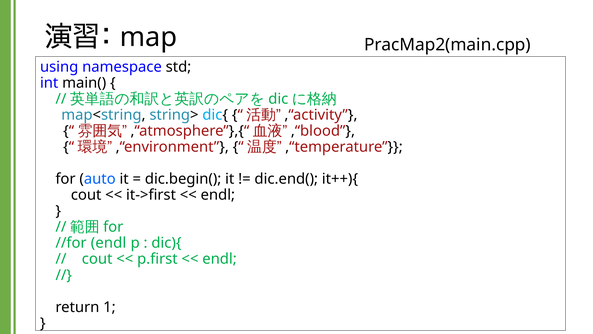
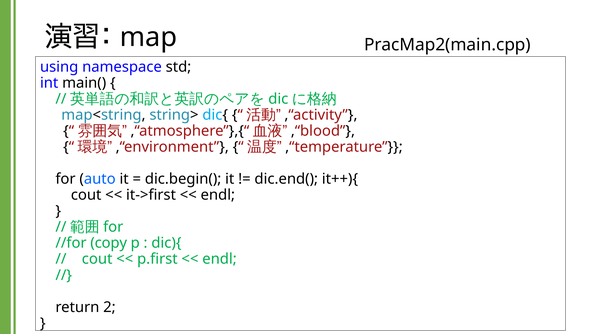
//for endl: endl -> copy
1: 1 -> 2
